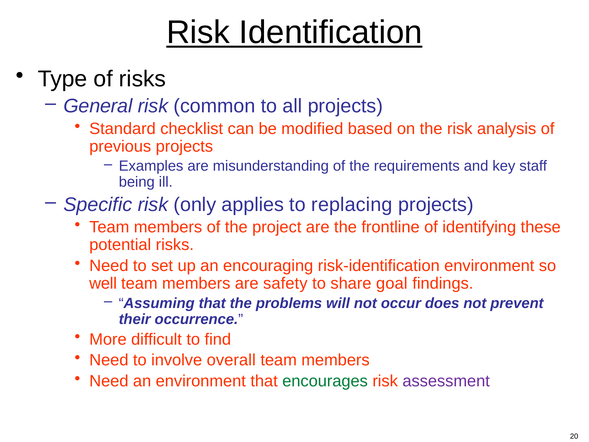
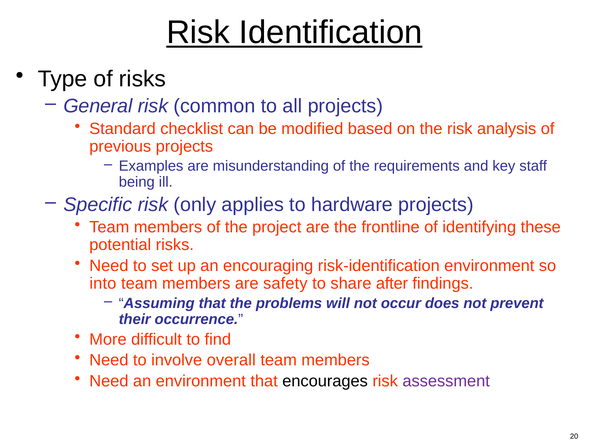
replacing: replacing -> hardware
well: well -> into
goal: goal -> after
encourages colour: green -> black
